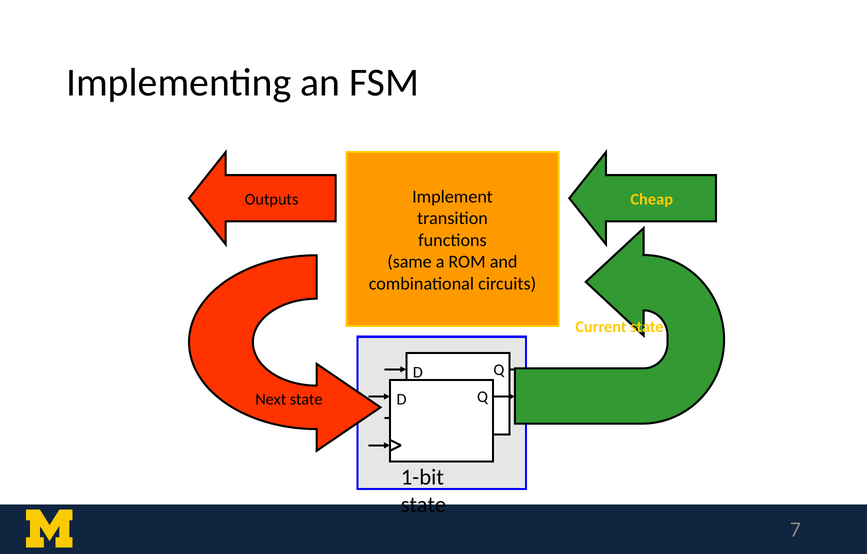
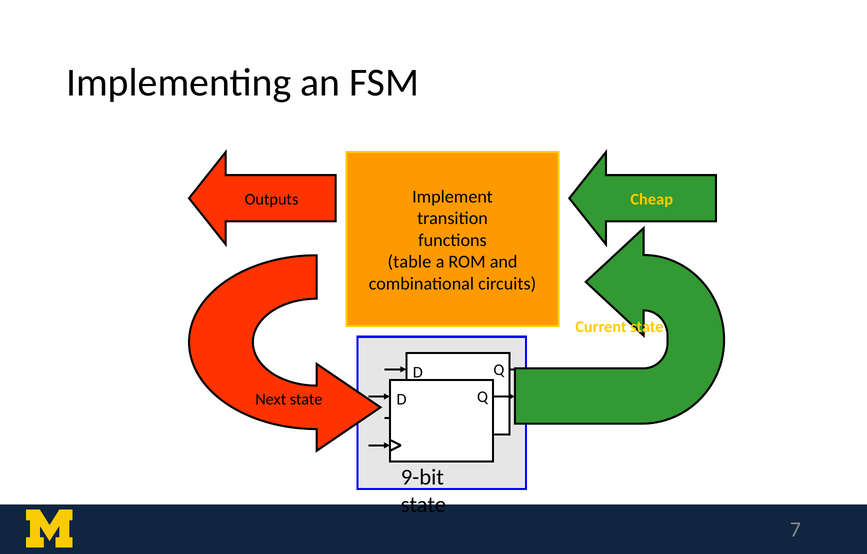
same: same -> table
1-bit: 1-bit -> 9-bit
